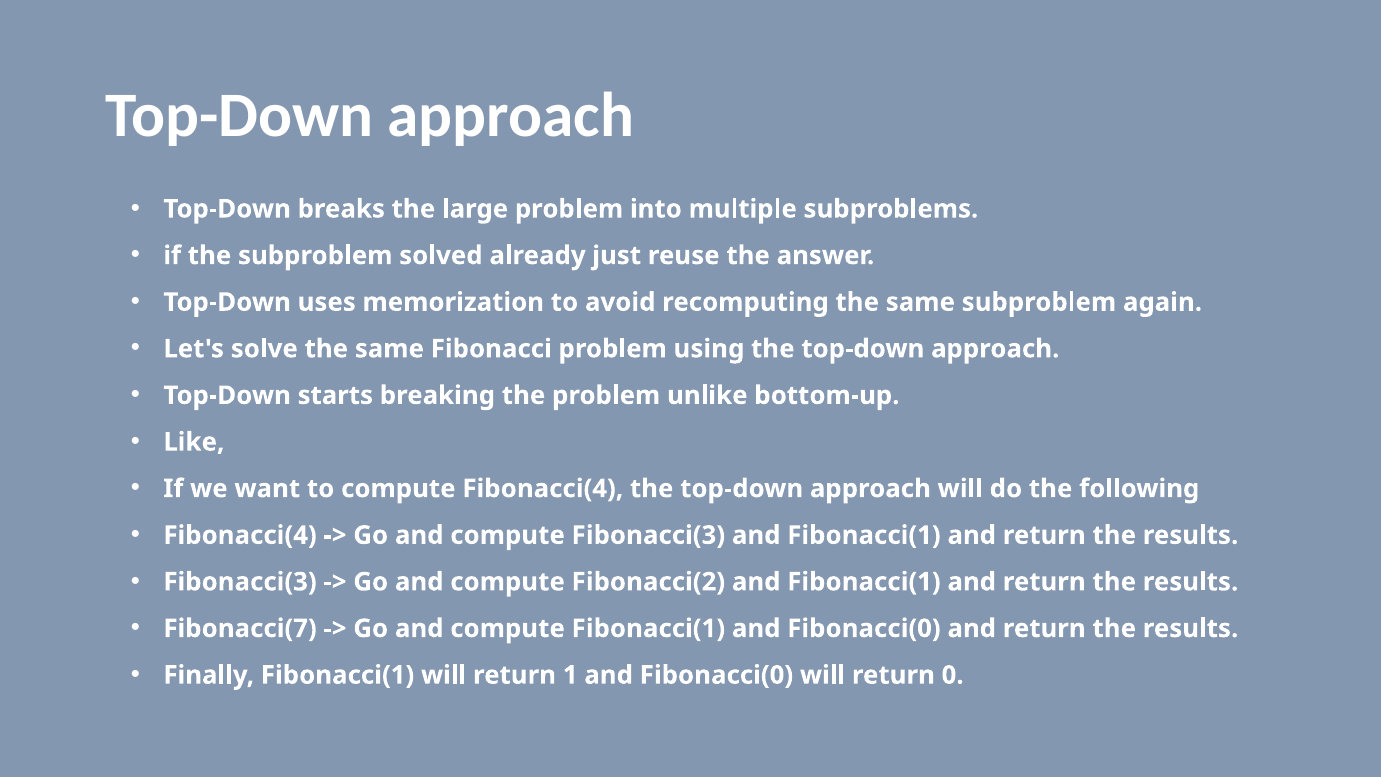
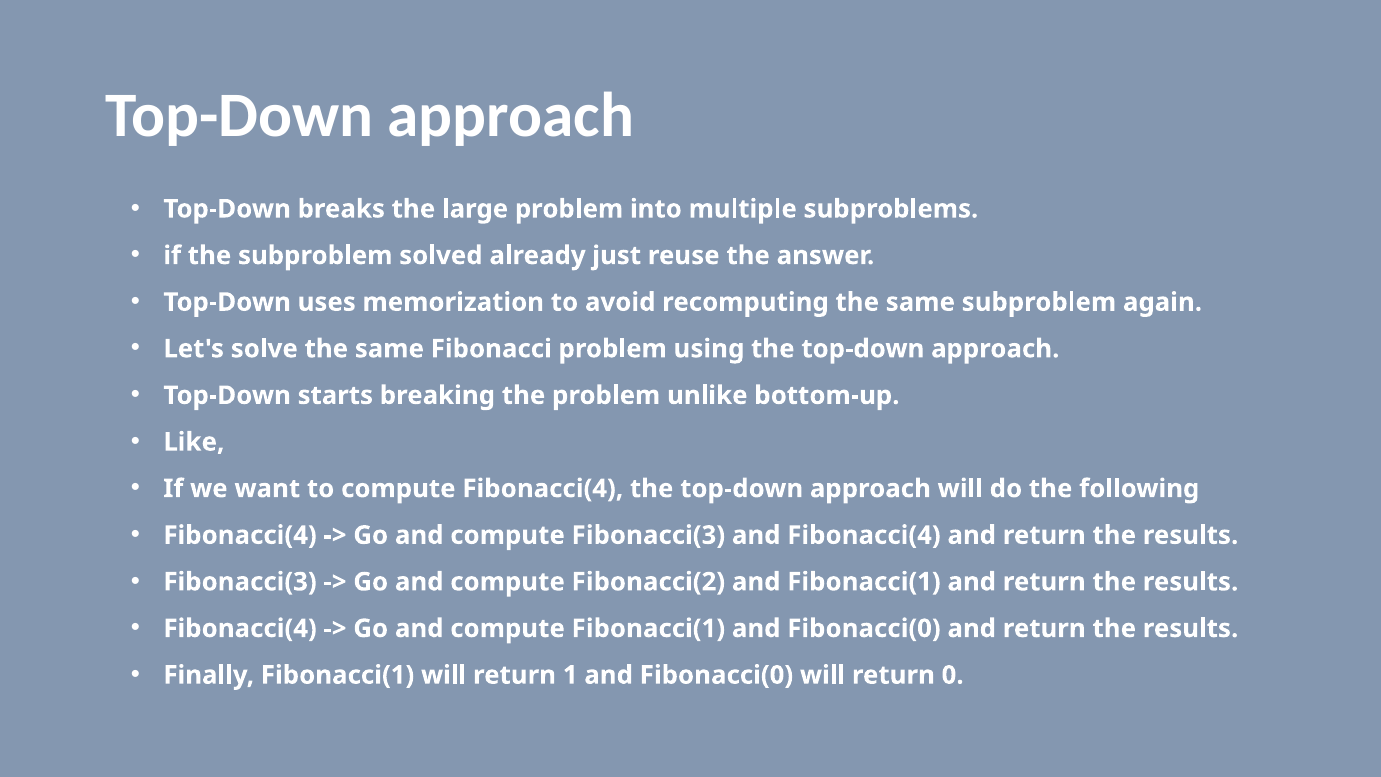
Fibonacci(3 and Fibonacci(1: Fibonacci(1 -> Fibonacci(4
Fibonacci(7 at (240, 628): Fibonacci(7 -> Fibonacci(4
